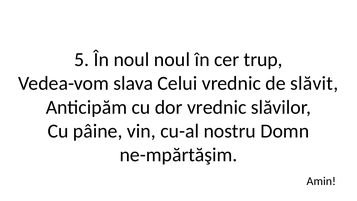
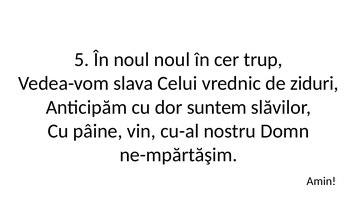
slăvit: slăvit -> ziduri
dor vrednic: vrednic -> suntem
